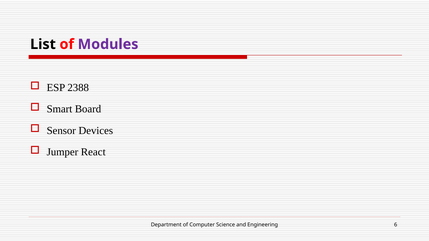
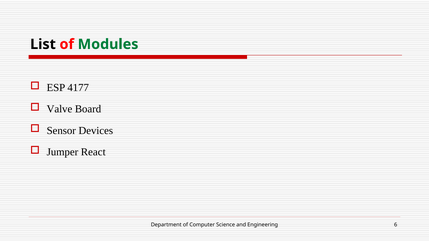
Modules colour: purple -> green
2388: 2388 -> 4177
Smart: Smart -> Valve
